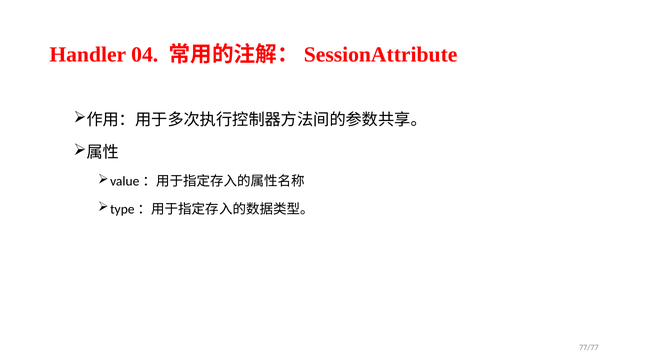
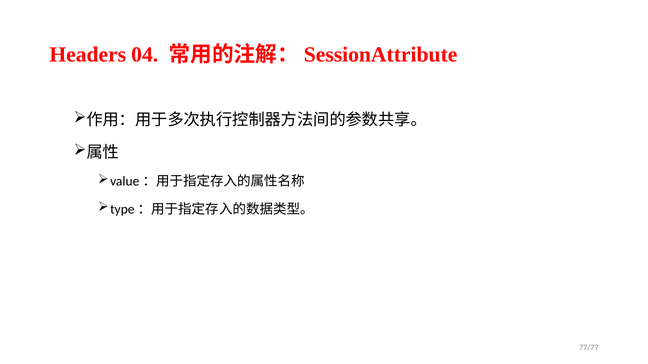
Handler: Handler -> Headers
